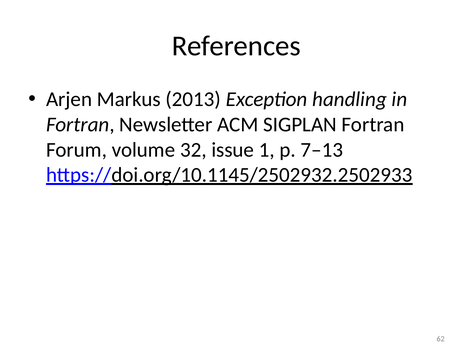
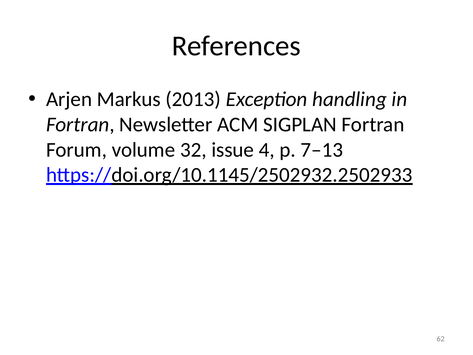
1: 1 -> 4
